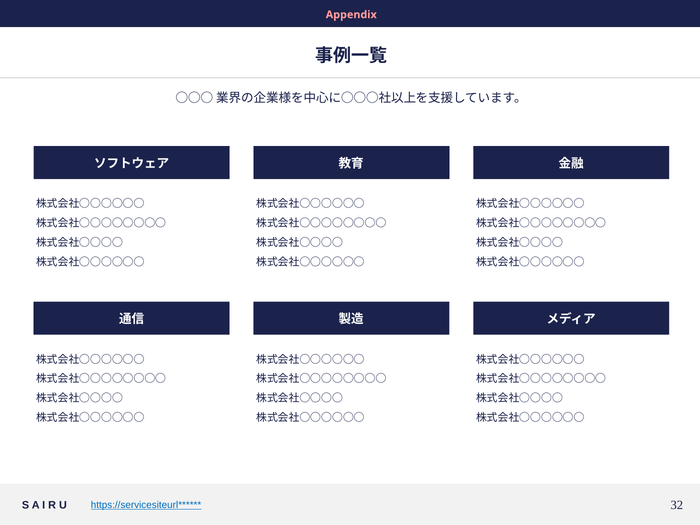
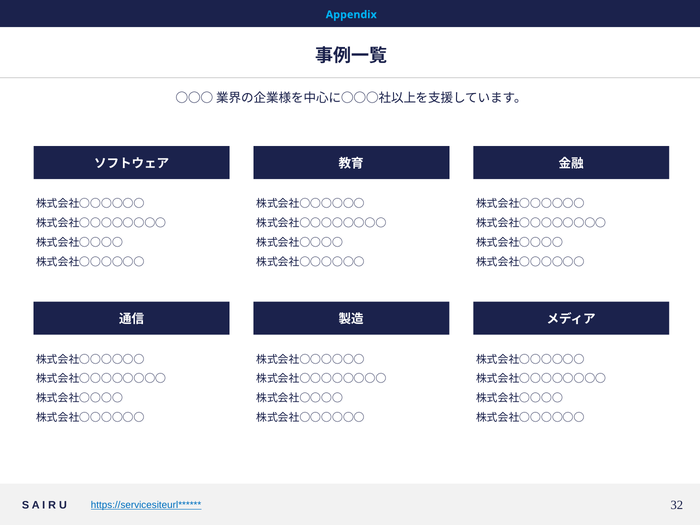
Appendix colour: pink -> light blue
